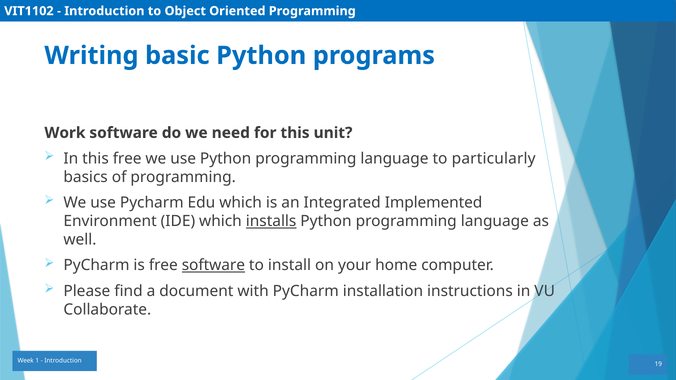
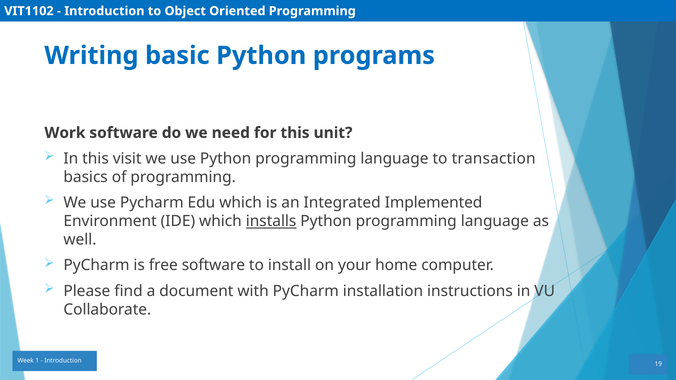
this free: free -> visit
particularly: particularly -> transaction
software at (213, 266) underline: present -> none
